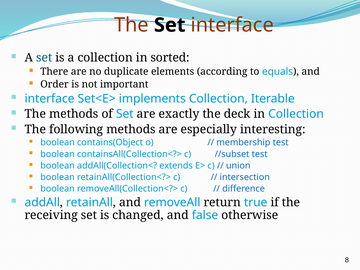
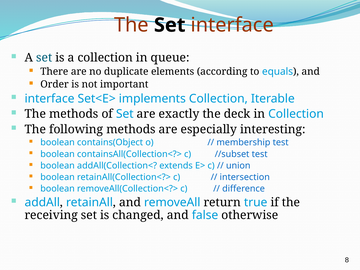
sorted: sorted -> queue
